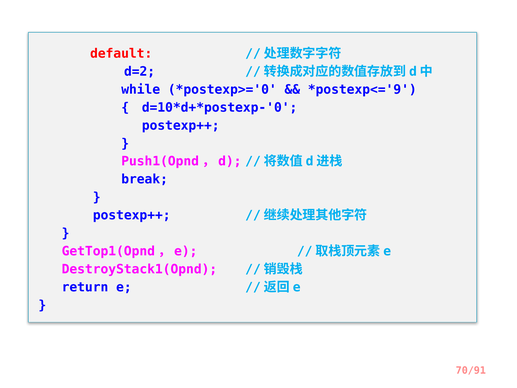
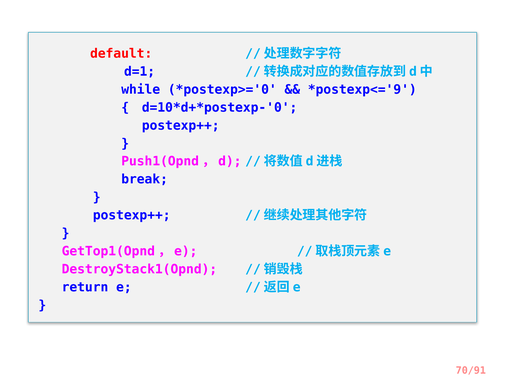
d=2: d=2 -> d=1
